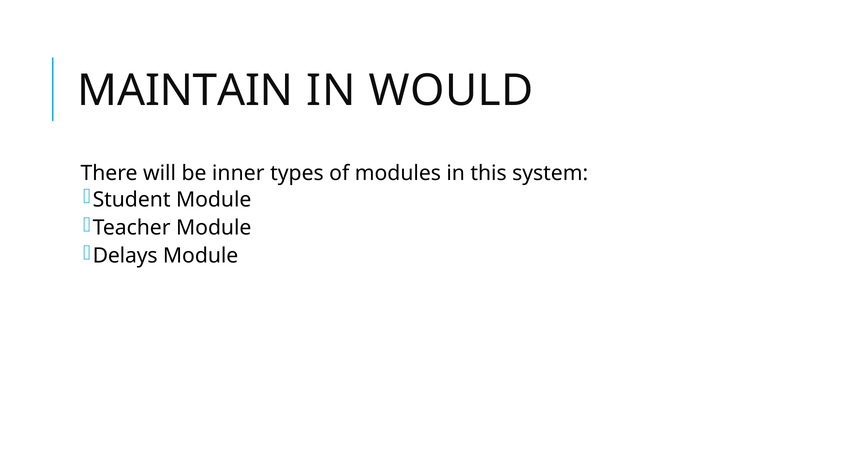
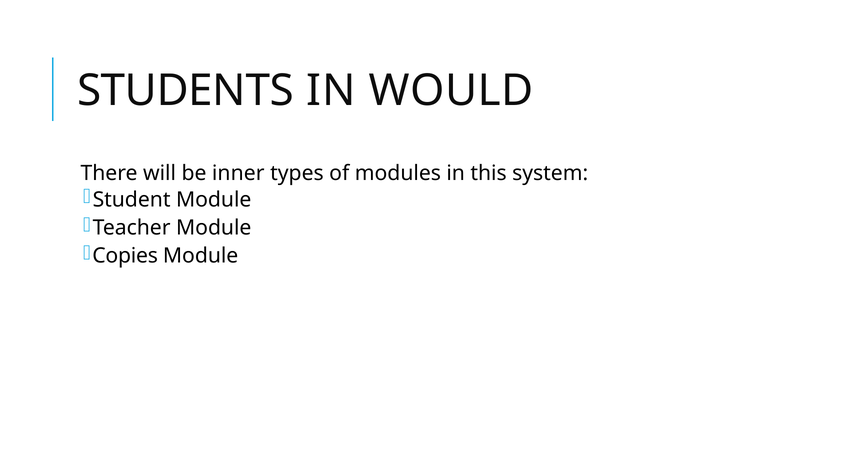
MAINTAIN: MAINTAIN -> STUDENTS
Delays: Delays -> Copies
